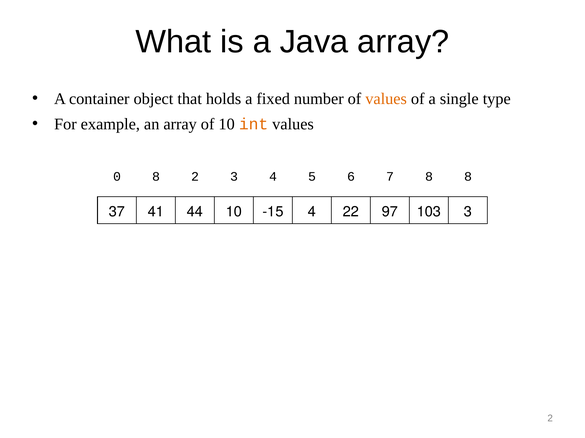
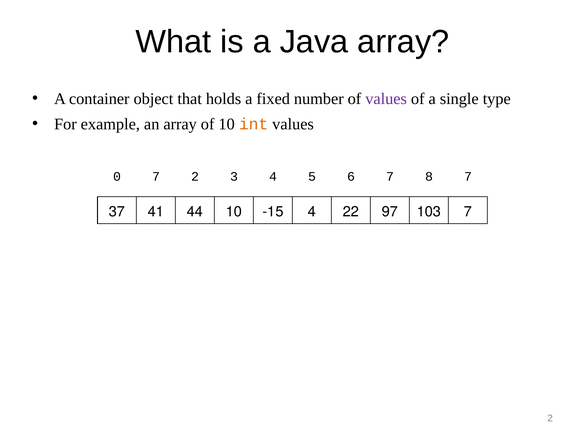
values at (386, 99) colour: orange -> purple
0 8: 8 -> 7
8 8: 8 -> 7
103 3: 3 -> 7
